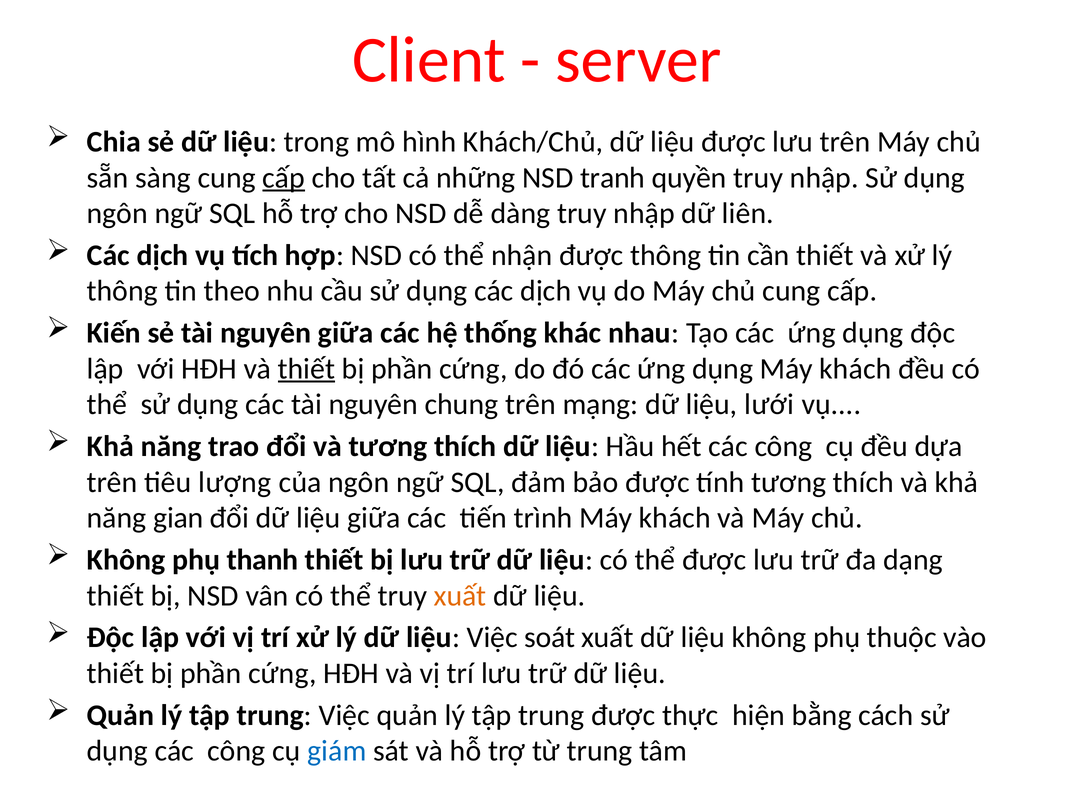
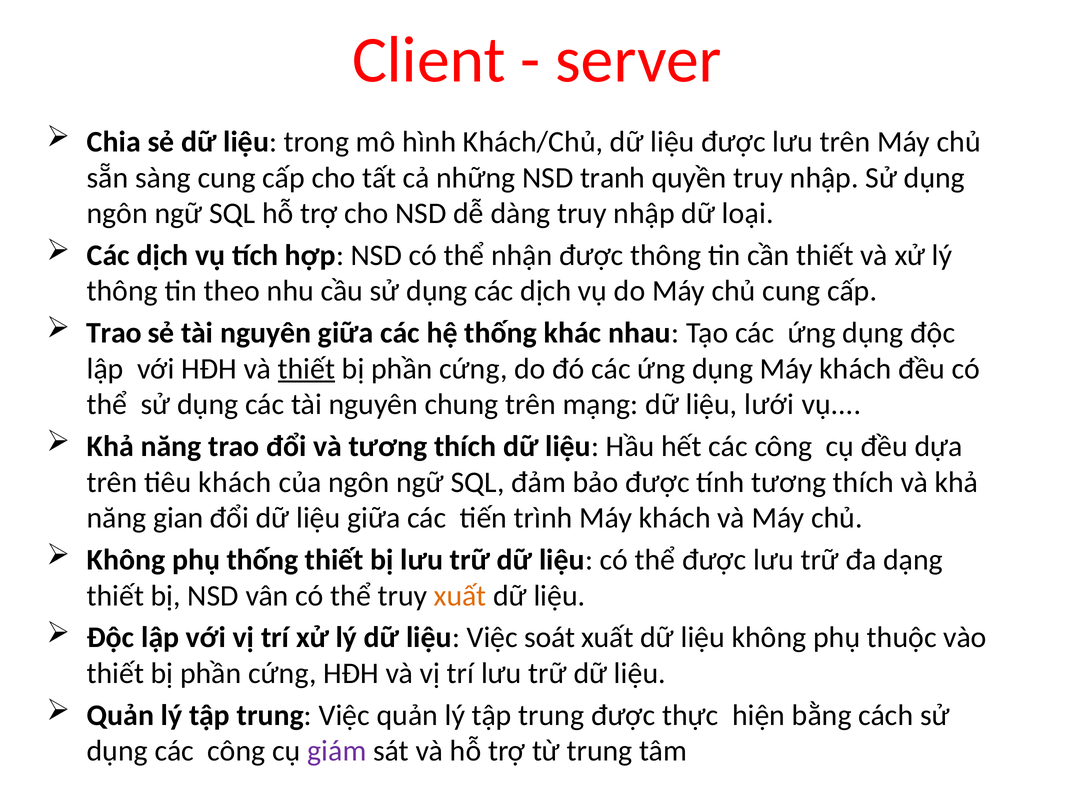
cấp at (284, 178) underline: present -> none
liên: liên -> loại
Kiến at (114, 333): Kiến -> Trao
tiêu lượng: lượng -> khách
phụ thanh: thanh -> thống
giám colour: blue -> purple
